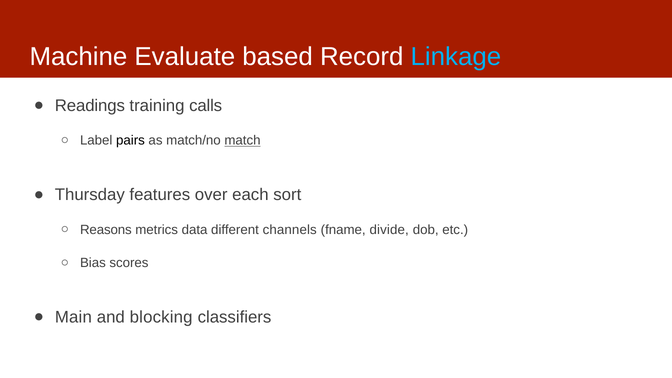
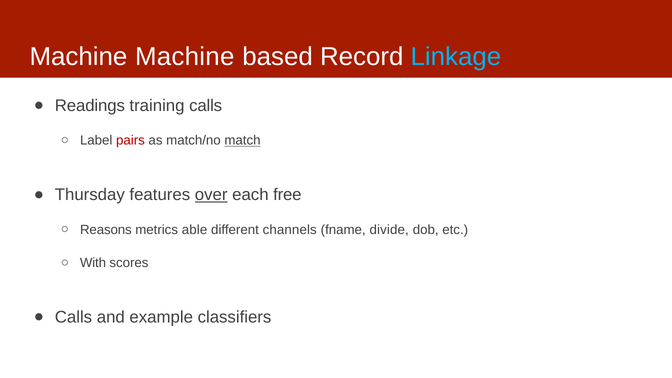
Machine Evaluate: Evaluate -> Machine
pairs colour: black -> red
over underline: none -> present
sort: sort -> free
data: data -> able
Bias: Bias -> With
Main at (73, 317): Main -> Calls
blocking: blocking -> example
